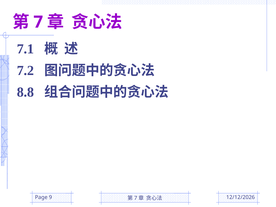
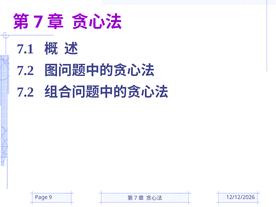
8.8 at (25, 92): 8.8 -> 7.2
